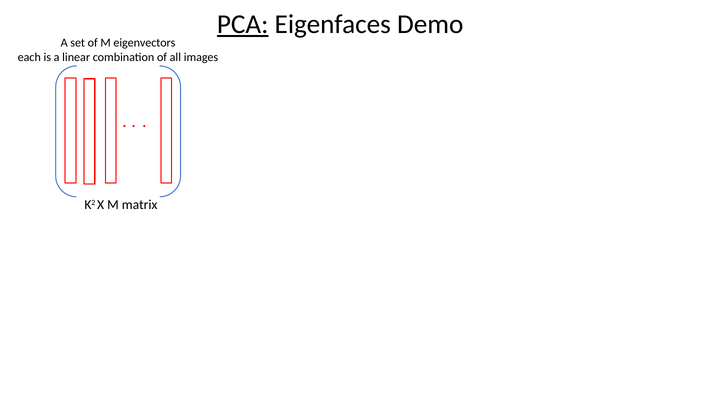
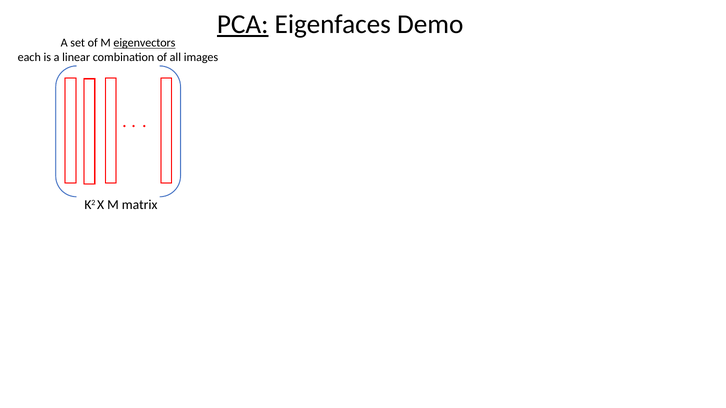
eigenvectors underline: none -> present
